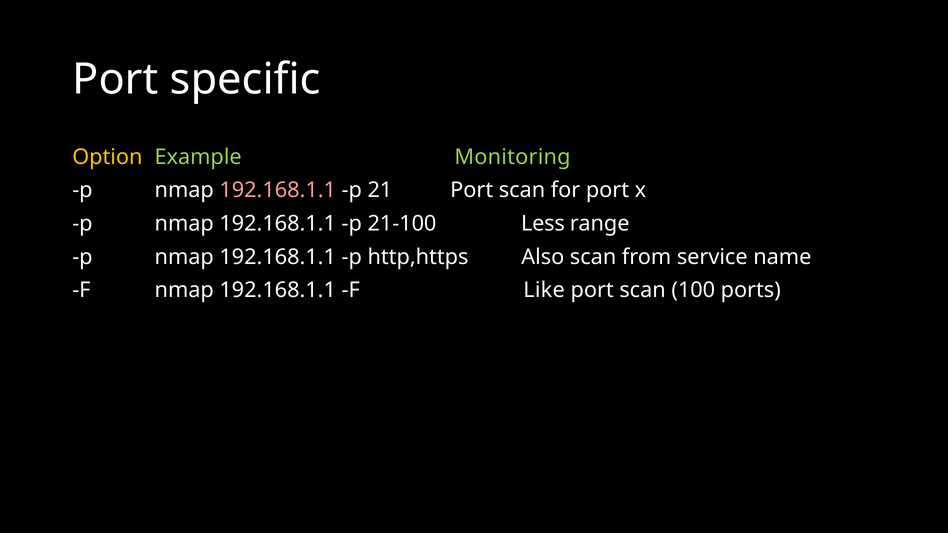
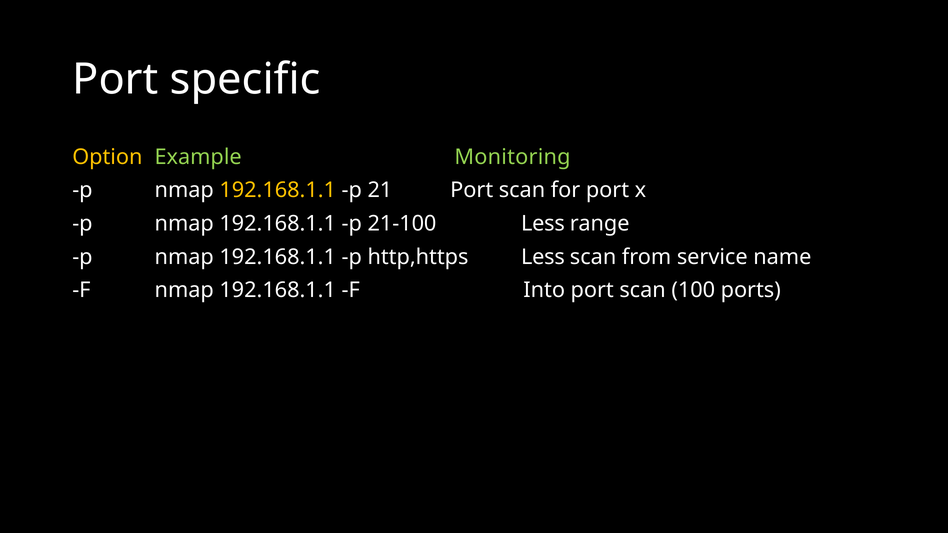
192.168.1.1 at (278, 190) colour: pink -> yellow
http,https Also: Also -> Less
Like: Like -> Into
